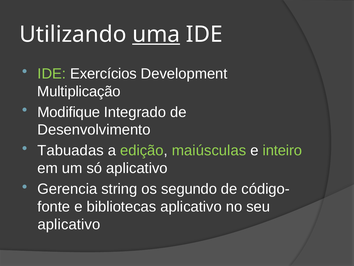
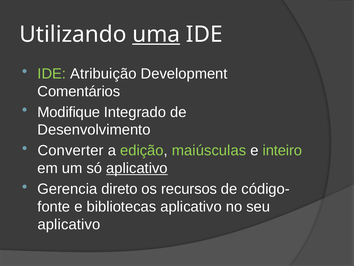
Exercícios: Exercícios -> Atribuição
Multiplicação: Multiplicação -> Comentários
Tabuadas: Tabuadas -> Converter
aplicativo at (137, 168) underline: none -> present
string: string -> direto
segundo: segundo -> recursos
